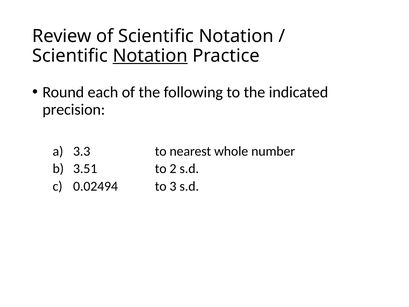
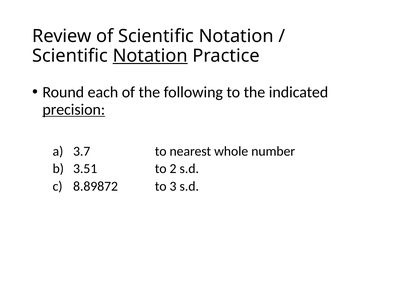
precision underline: none -> present
3.3: 3.3 -> 3.7
0.02494: 0.02494 -> 8.89872
